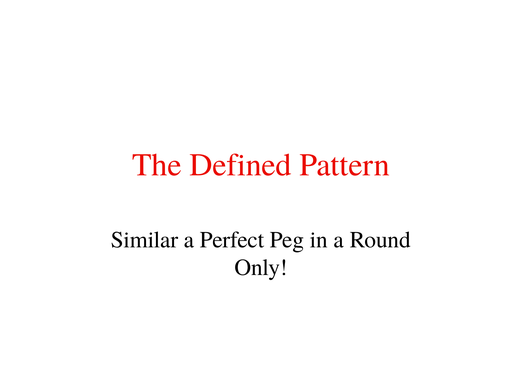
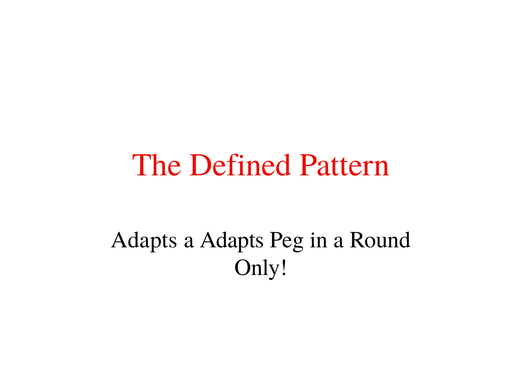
Similar at (144, 240): Similar -> Adapts
a Perfect: Perfect -> Adapts
